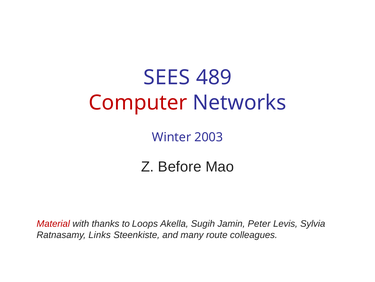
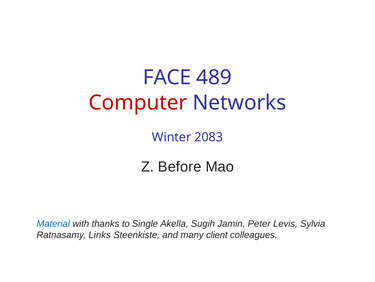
SEES: SEES -> FACE
2003: 2003 -> 2083
Material colour: red -> blue
Loops: Loops -> Single
route: route -> client
